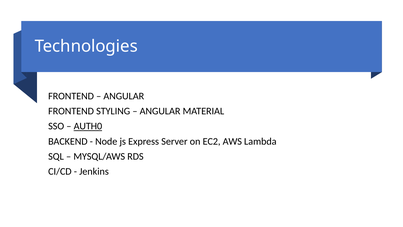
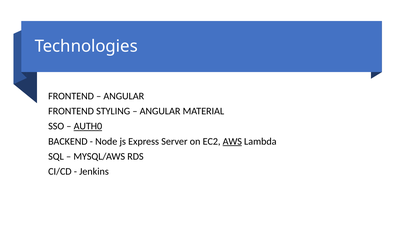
AWS underline: none -> present
